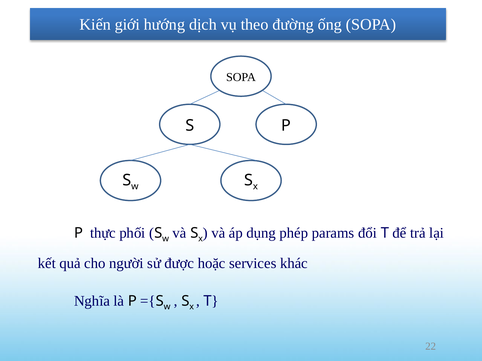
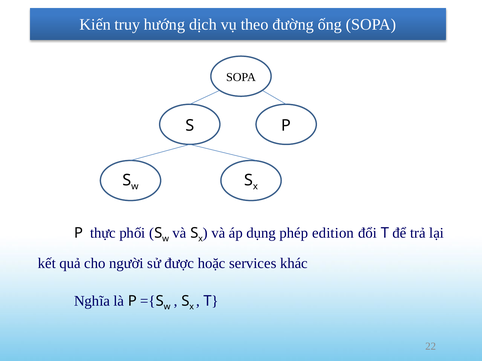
giới: giới -> truy
params: params -> edition
